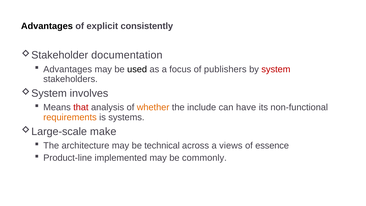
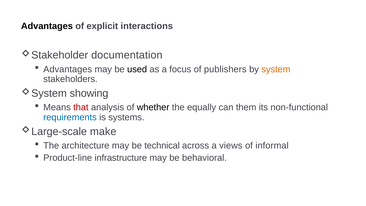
consistently: consistently -> interactions
system colour: red -> orange
involves: involves -> showing
whether colour: orange -> black
include: include -> equally
have: have -> them
requirements colour: orange -> blue
essence: essence -> informal
implemented: implemented -> infrastructure
commonly: commonly -> behavioral
